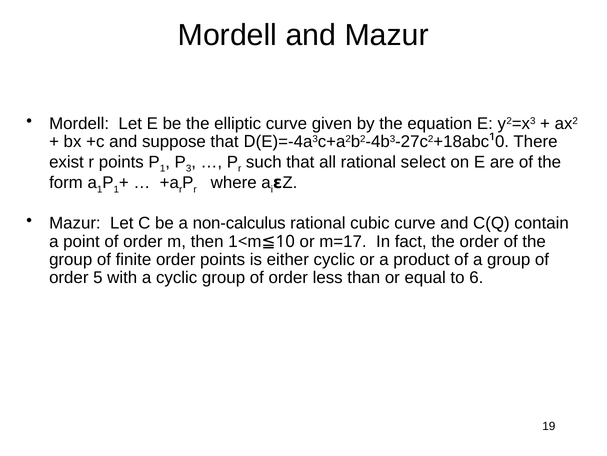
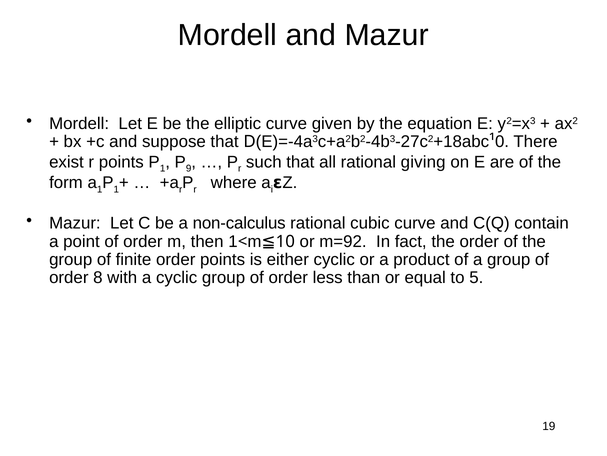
3: 3 -> 9
select: select -> giving
m=17: m=17 -> m=92
5: 5 -> 8
6: 6 -> 5
